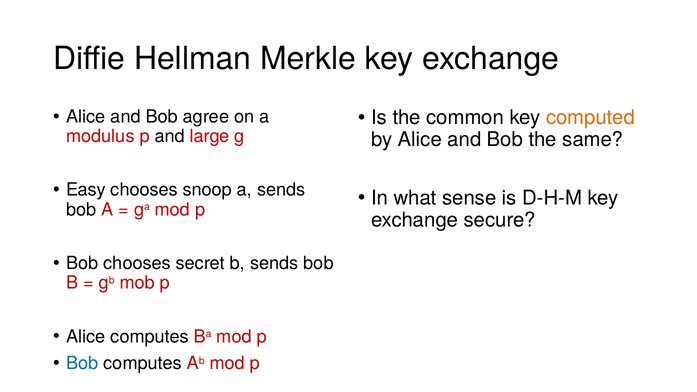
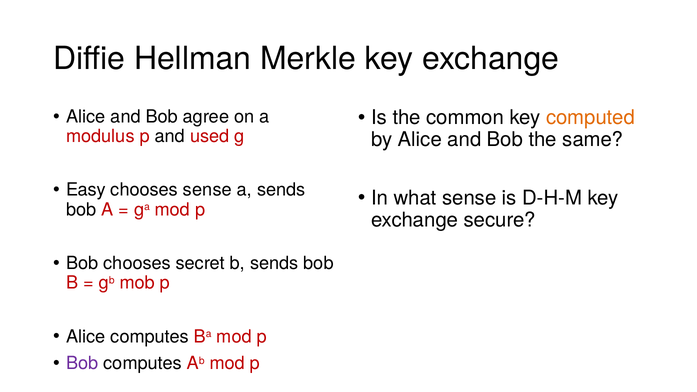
large: large -> used
chooses snoop: snoop -> sense
Bob at (82, 363) colour: blue -> purple
